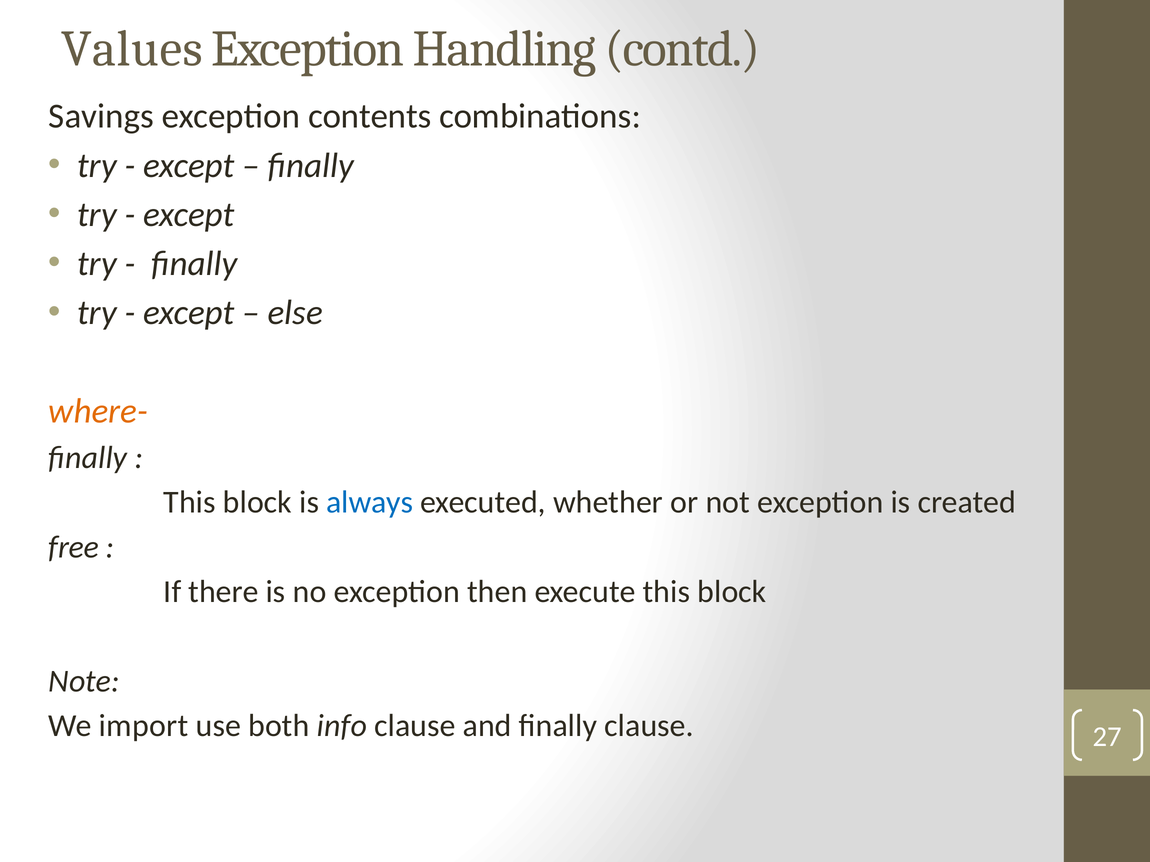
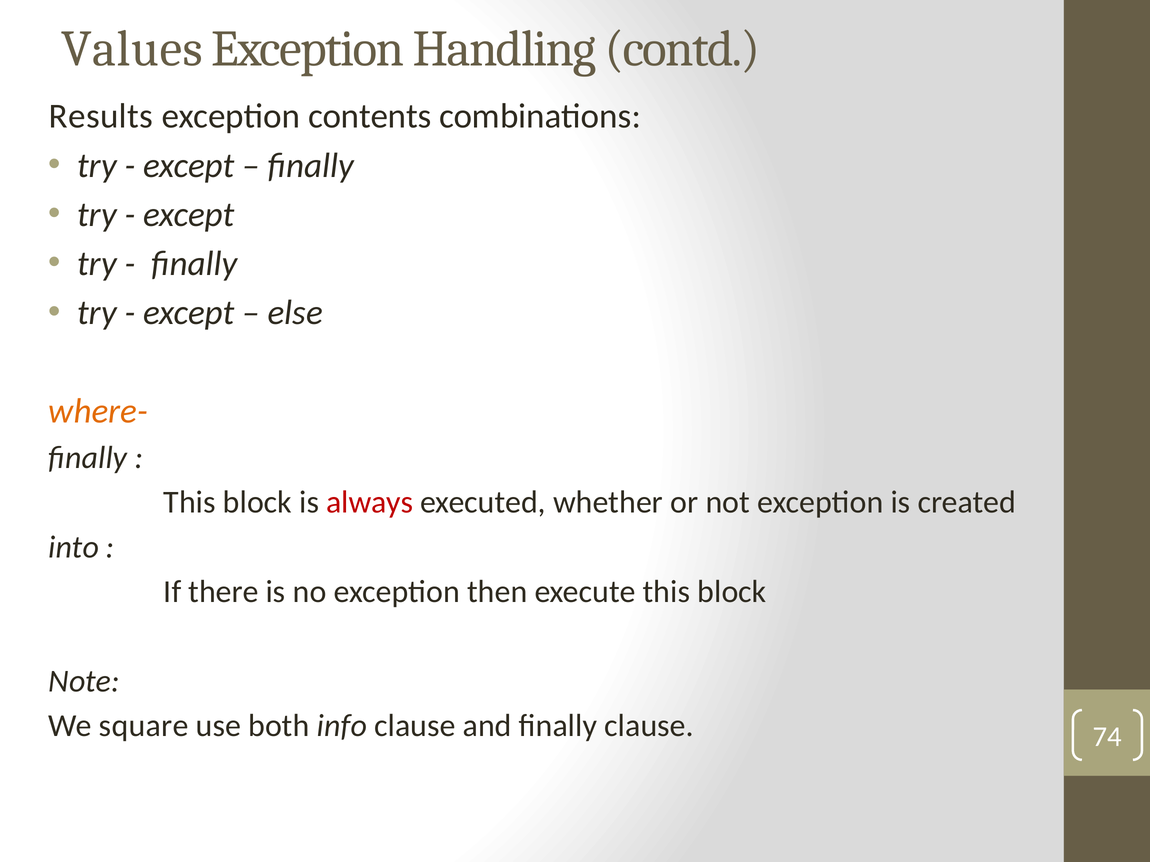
Savings: Savings -> Results
always colour: blue -> red
free: free -> into
import: import -> square
27: 27 -> 74
